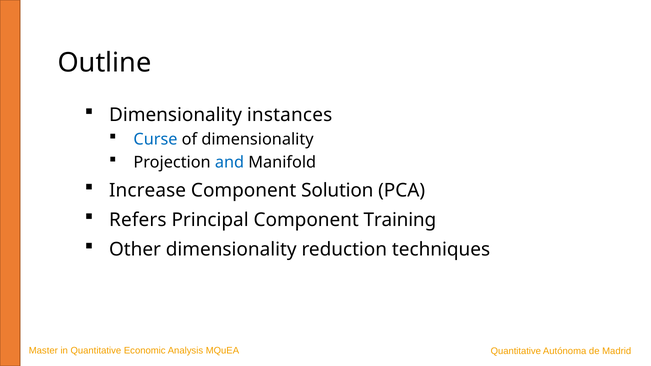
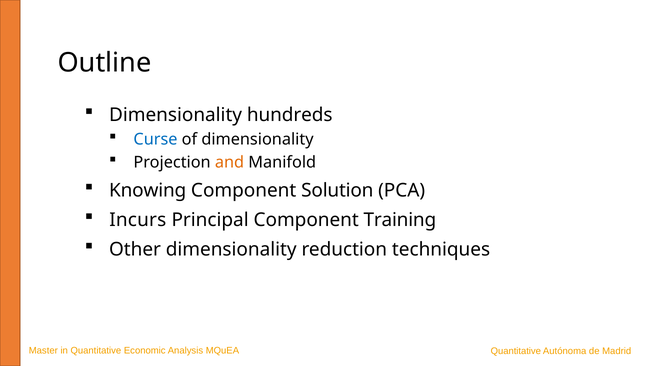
instances: instances -> hundreds
and colour: blue -> orange
Increase: Increase -> Knowing
Refers: Refers -> Incurs
